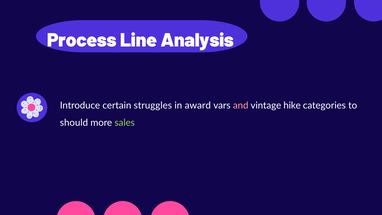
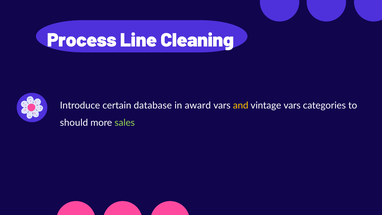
Analysis: Analysis -> Cleaning
struggles: struggles -> database
and colour: pink -> yellow
vintage hike: hike -> vars
